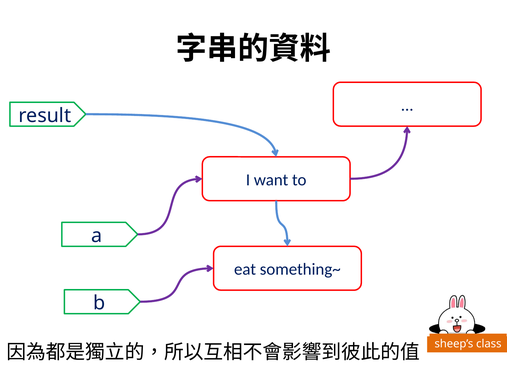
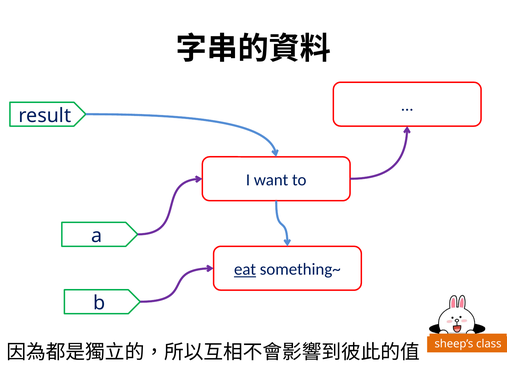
eat underline: none -> present
